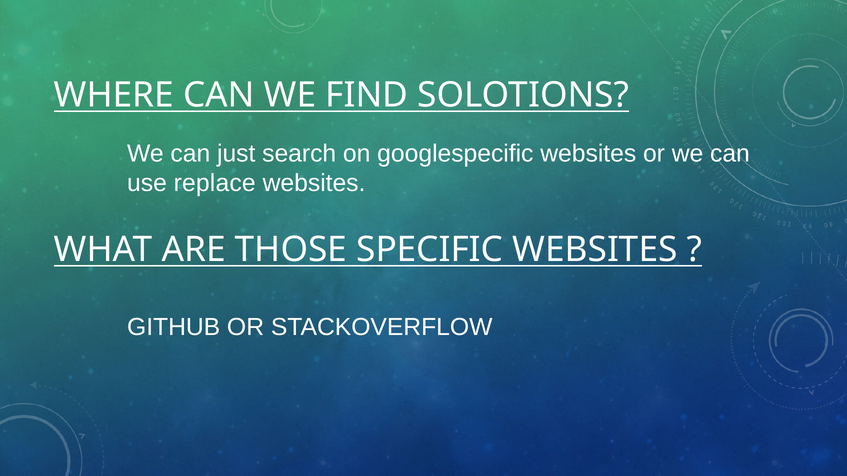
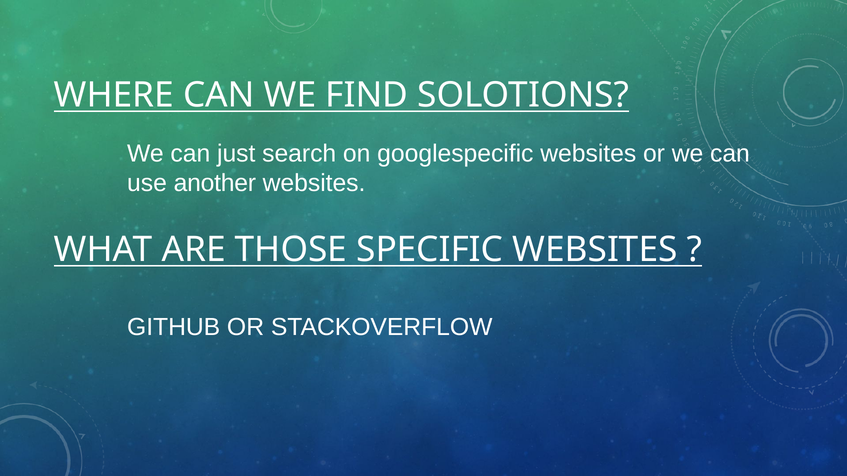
replace: replace -> another
